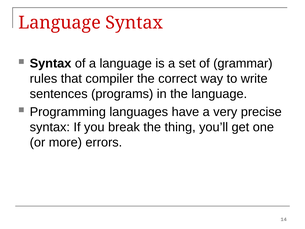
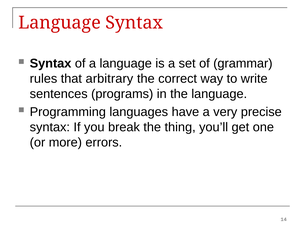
compiler: compiler -> arbitrary
